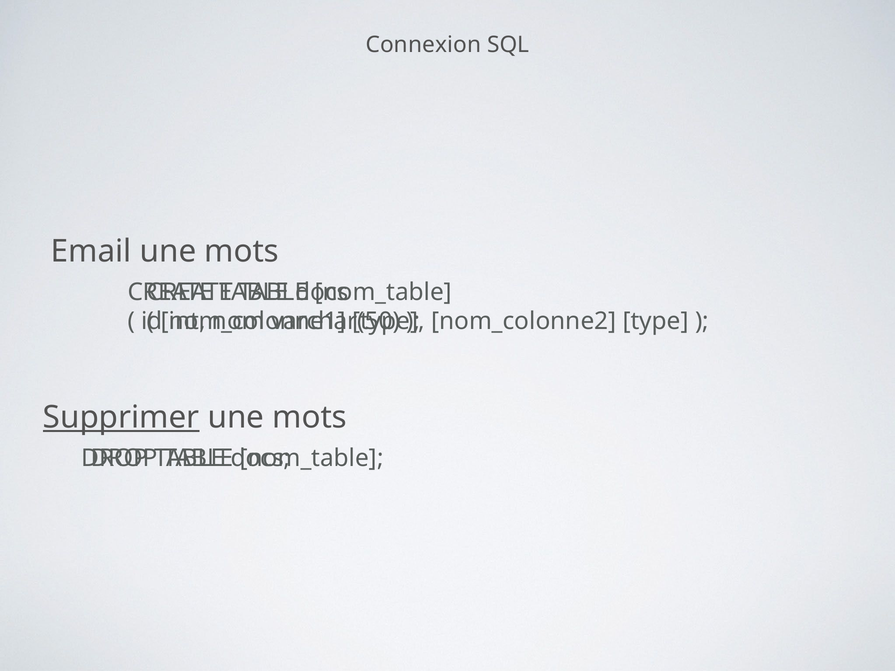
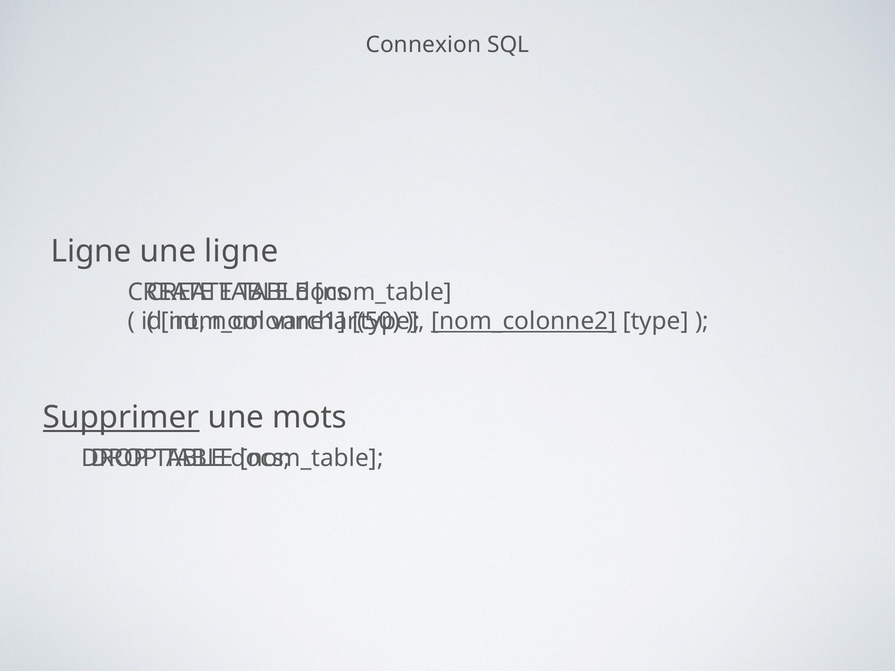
Email at (91, 251): Email -> Ligne
mots at (242, 251): mots -> ligne
nom_colonne2 underline: none -> present
